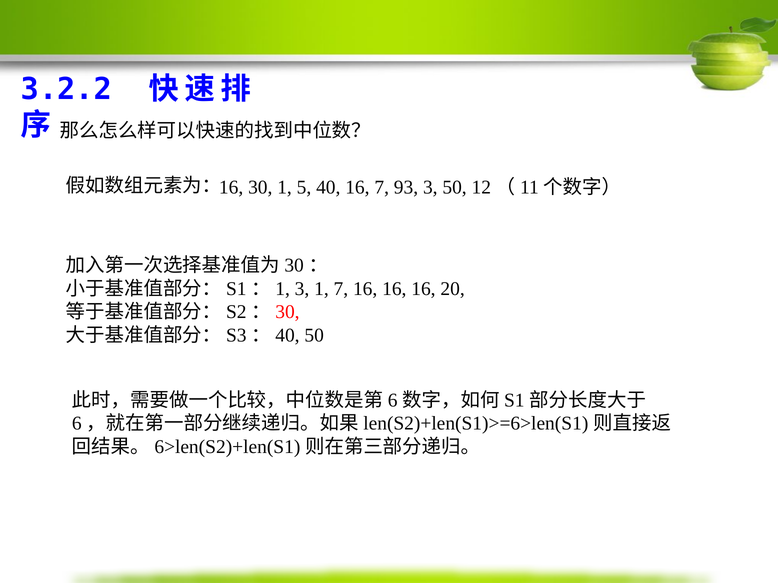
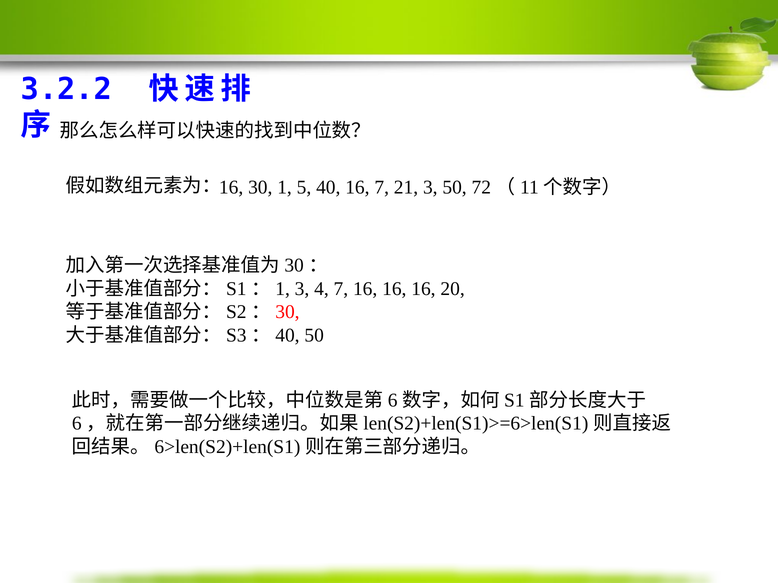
93: 93 -> 21
12: 12 -> 72
3 1: 1 -> 4
